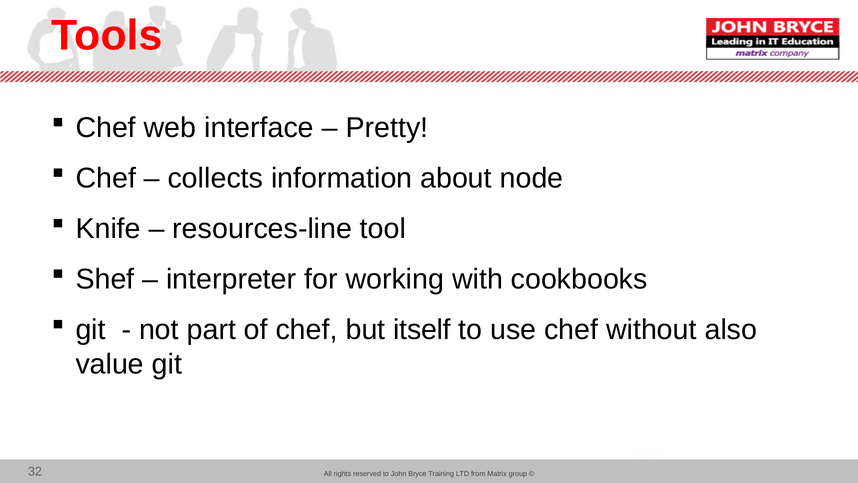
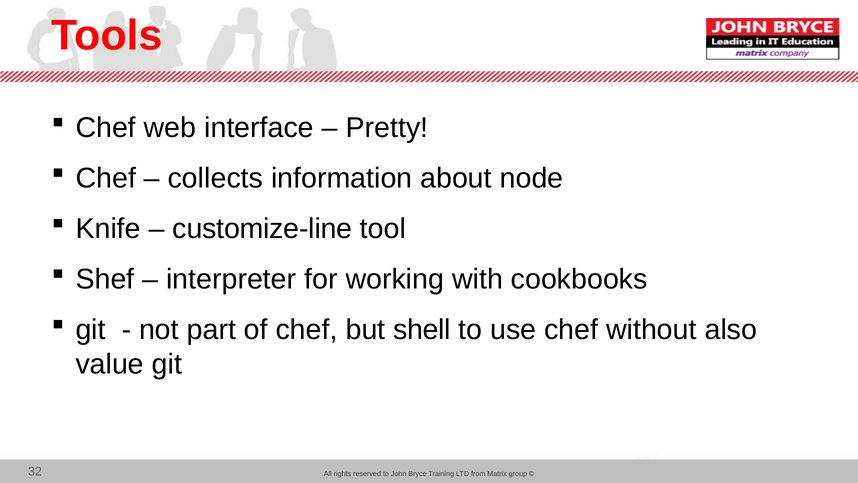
resources-line: resources-line -> customize-line
itself: itself -> shell
